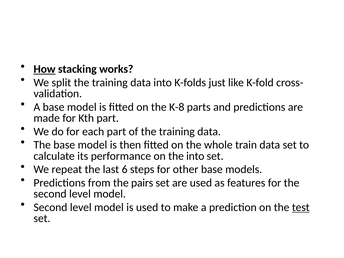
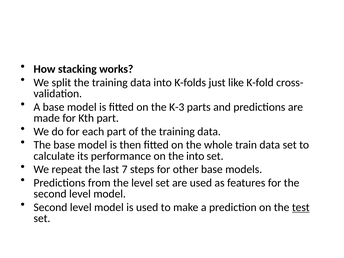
How underline: present -> none
K-8: K-8 -> K-3
6: 6 -> 7
the pairs: pairs -> level
